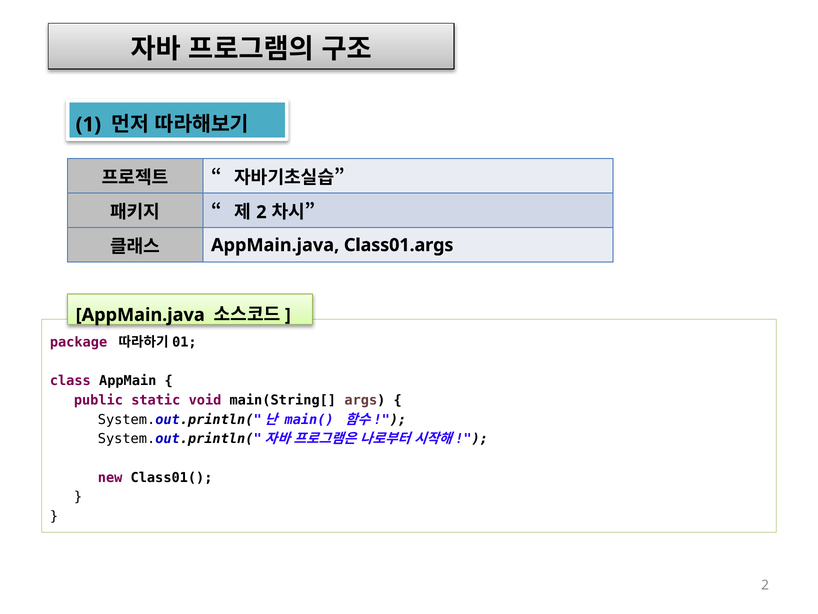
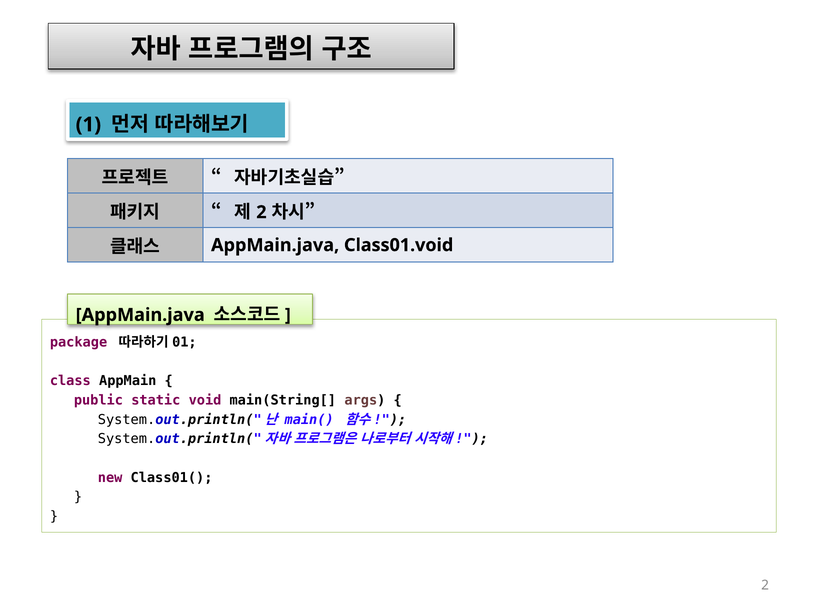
Class01.args: Class01.args -> Class01.void
